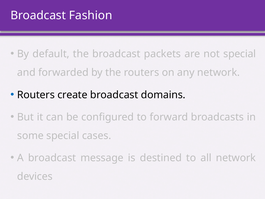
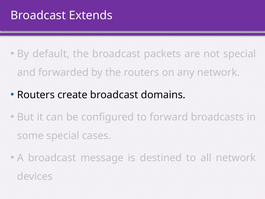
Fashion: Fashion -> Extends
